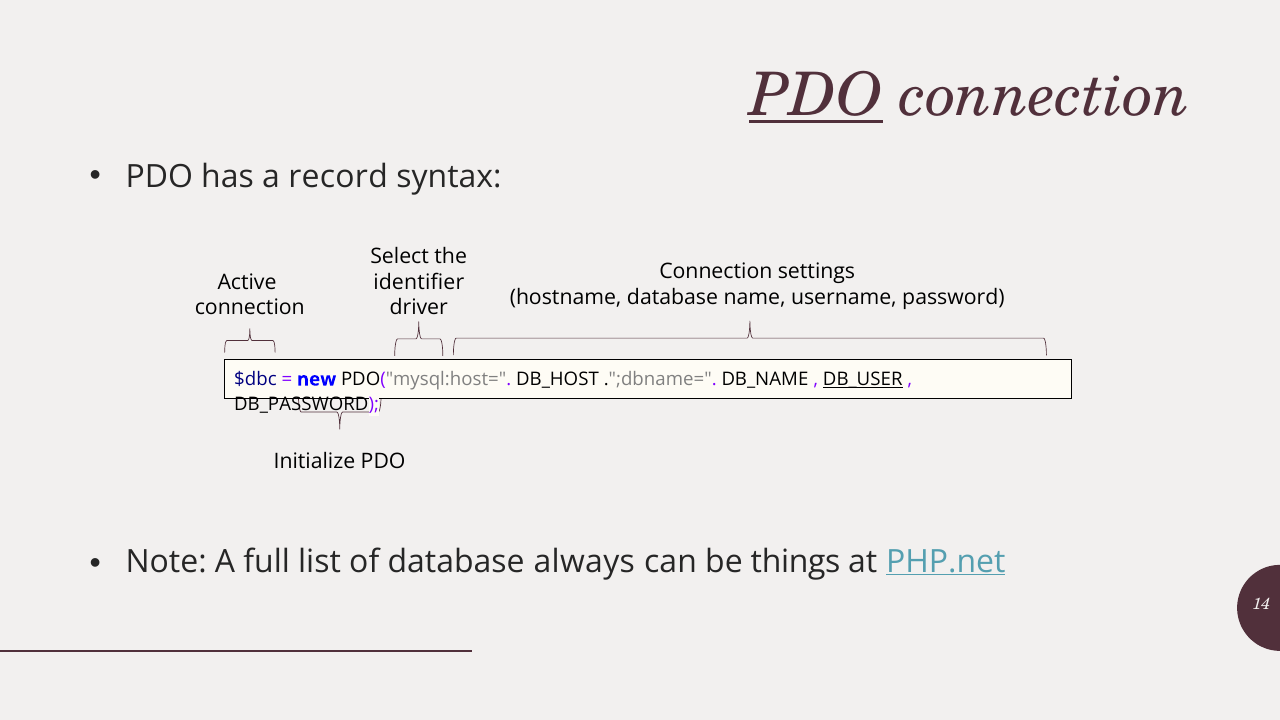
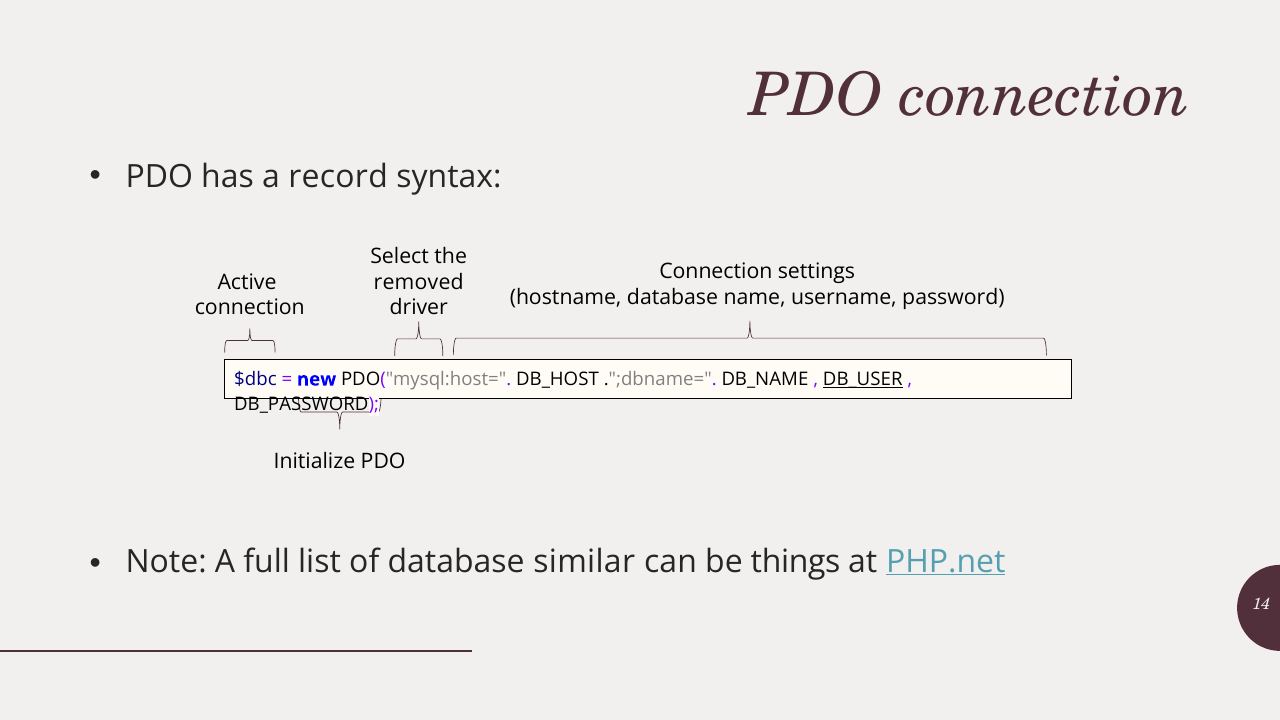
PDO at (816, 96) underline: present -> none
identifier: identifier -> removed
always: always -> similar
